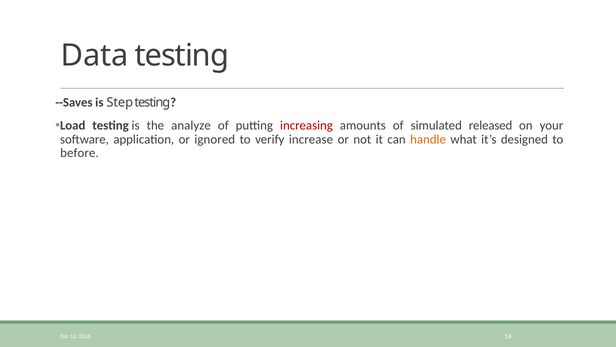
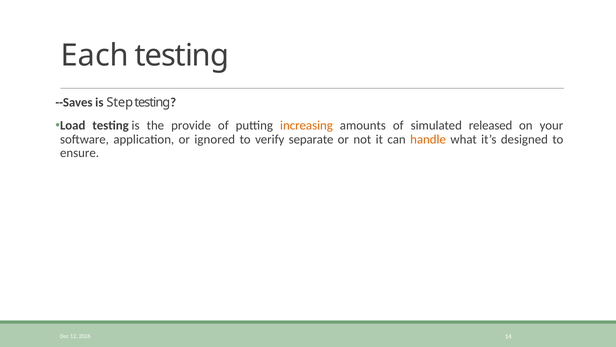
Data: Data -> Each
analyze: analyze -> provide
increasing colour: red -> orange
increase: increase -> separate
before: before -> ensure
